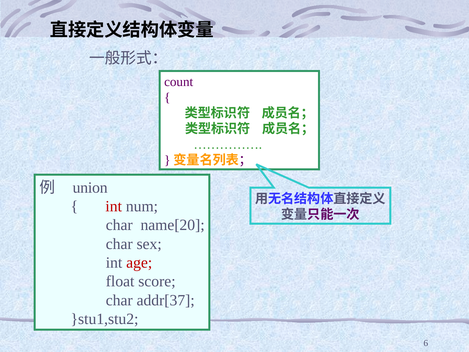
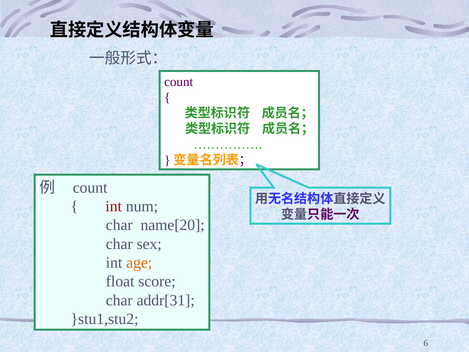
union at (90, 187): union -> count
age colour: red -> orange
addr[37: addr[37 -> addr[31
